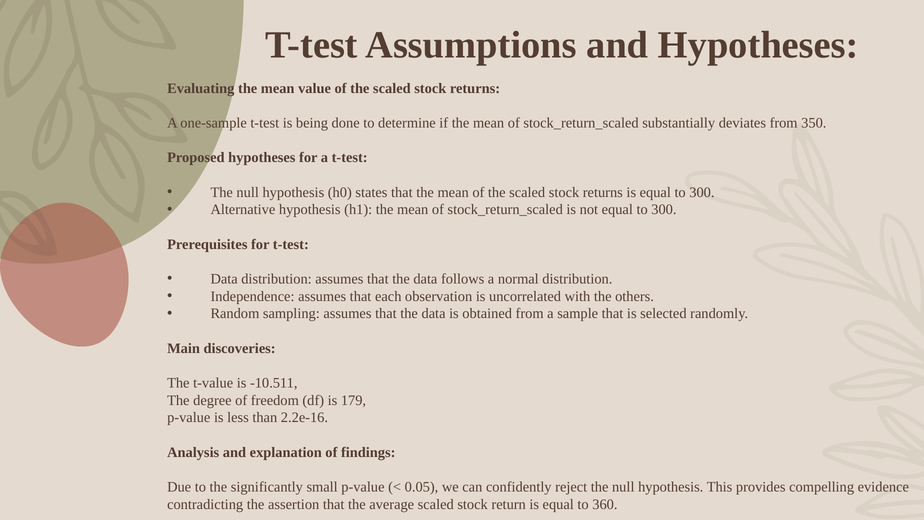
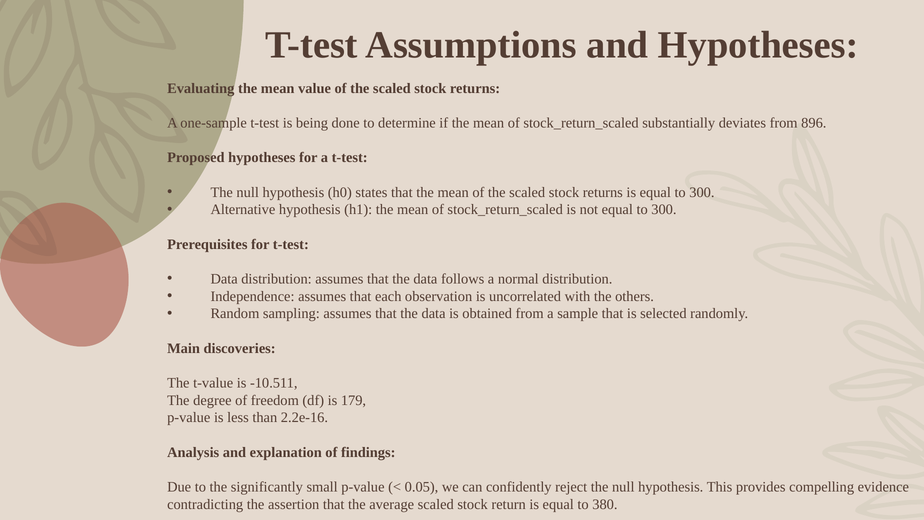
350: 350 -> 896
360: 360 -> 380
